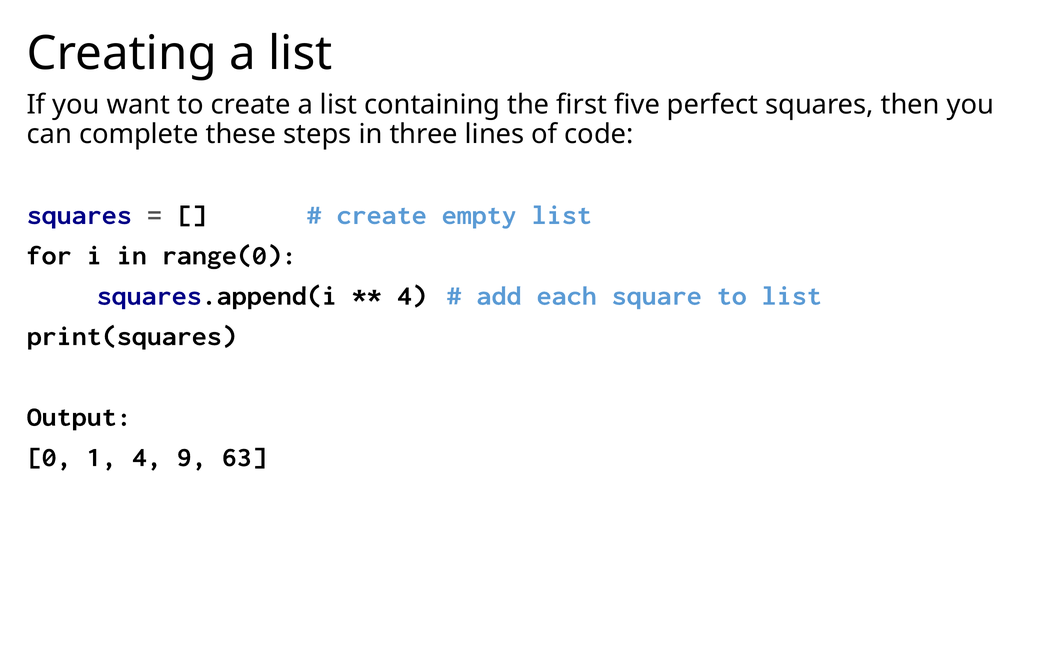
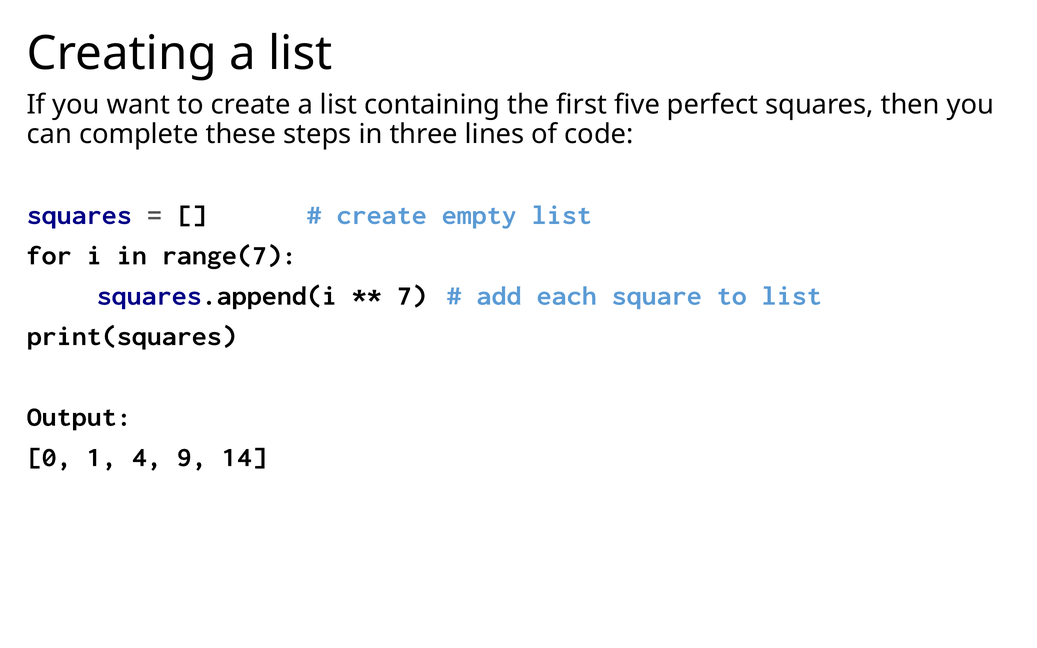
range(0: range(0 -> range(7
4 at (412, 296): 4 -> 7
63: 63 -> 14
